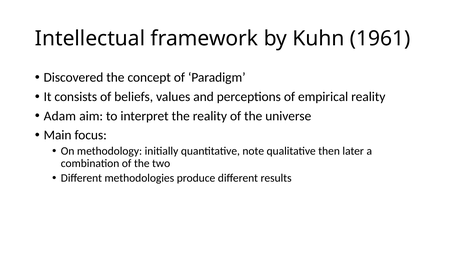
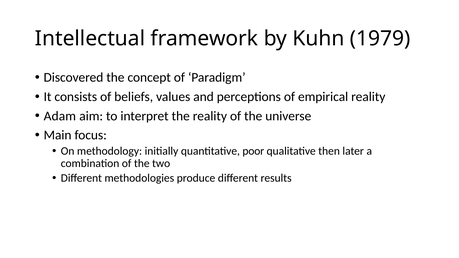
1961: 1961 -> 1979
note: note -> poor
